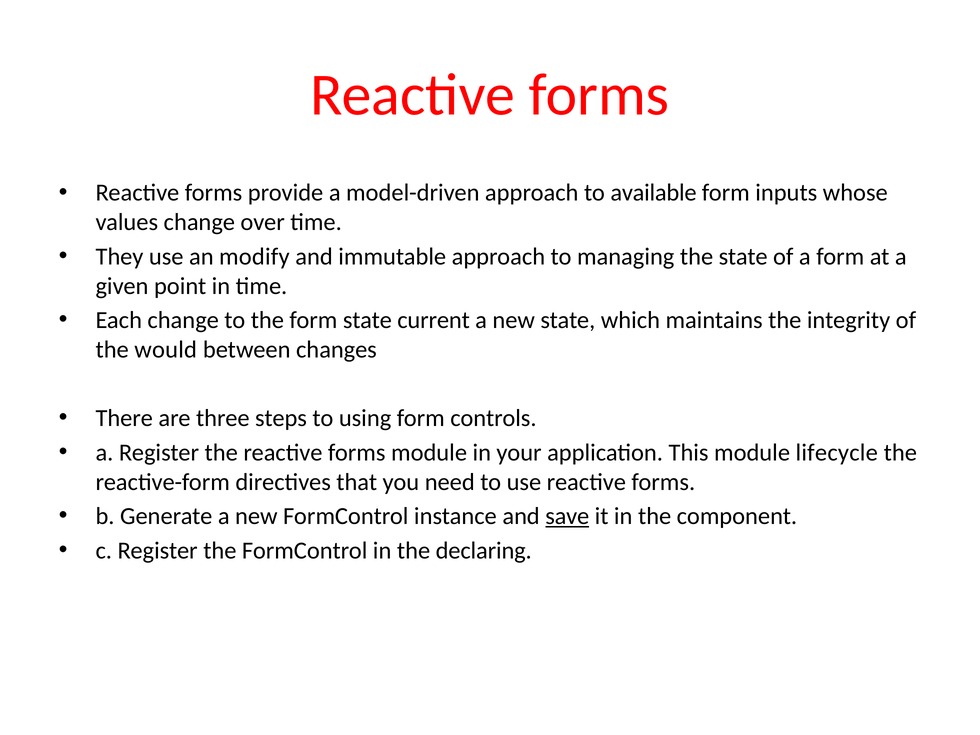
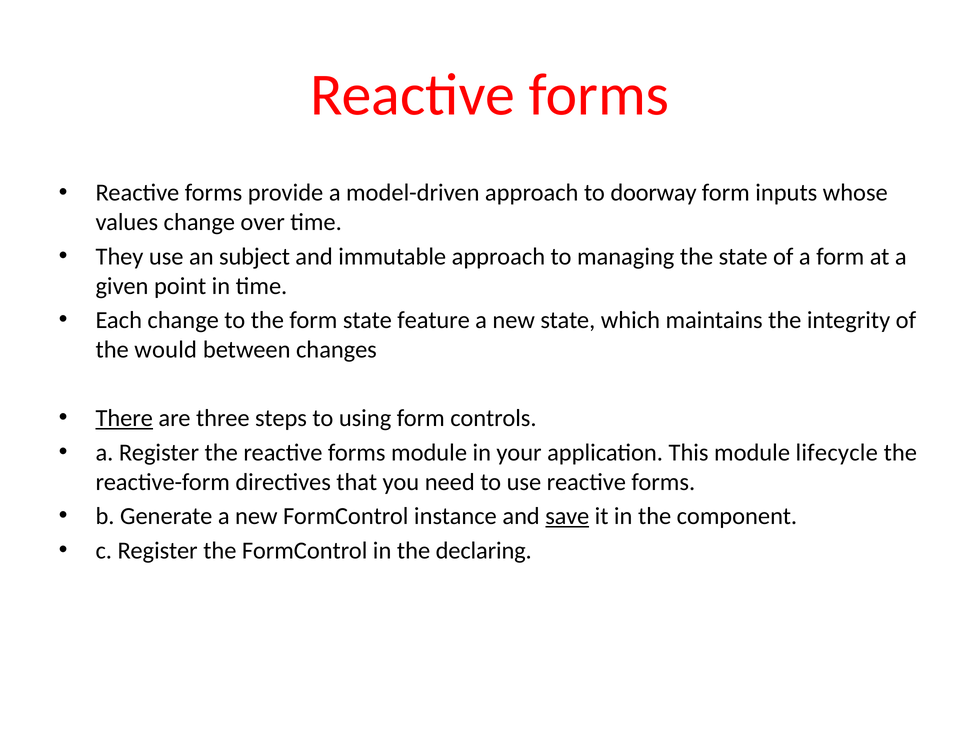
available: available -> doorway
modify: modify -> subject
current: current -> feature
There underline: none -> present
